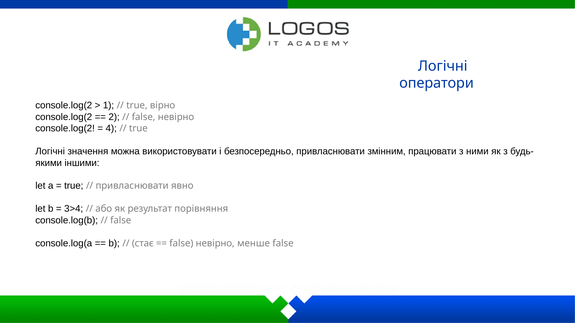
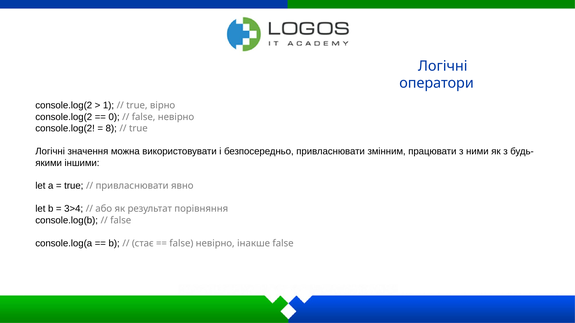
2: 2 -> 0
4: 4 -> 8
менше: менше -> інакше
